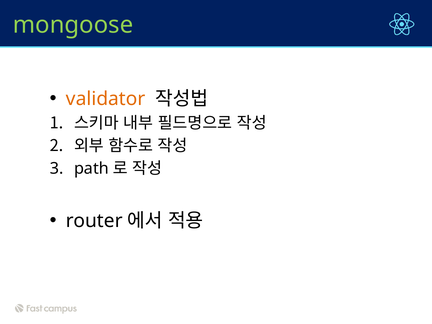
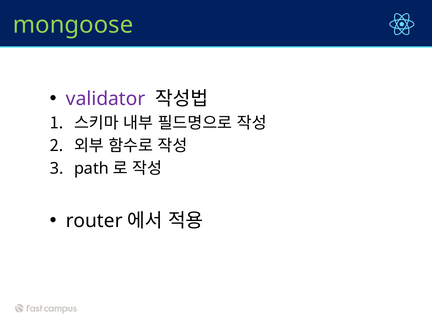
validator colour: orange -> purple
